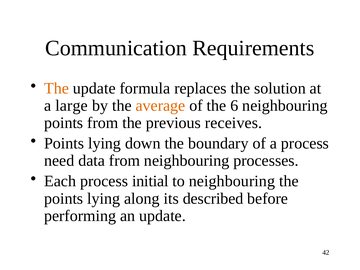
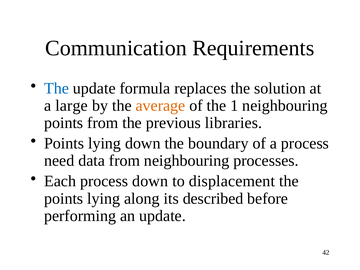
The at (57, 88) colour: orange -> blue
6: 6 -> 1
receives: receives -> libraries
process initial: initial -> down
to neighbouring: neighbouring -> displacement
